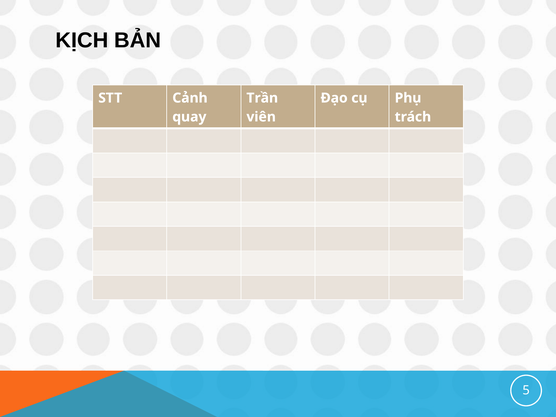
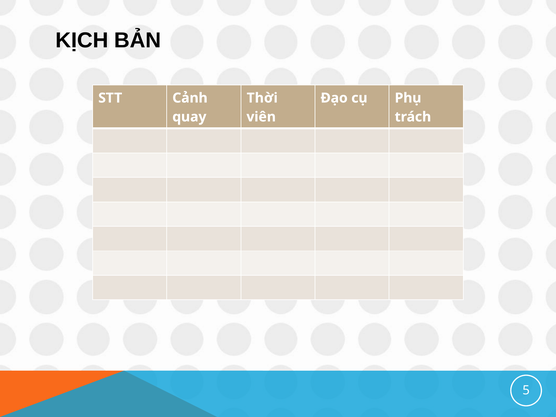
Trần: Trần -> Thời
